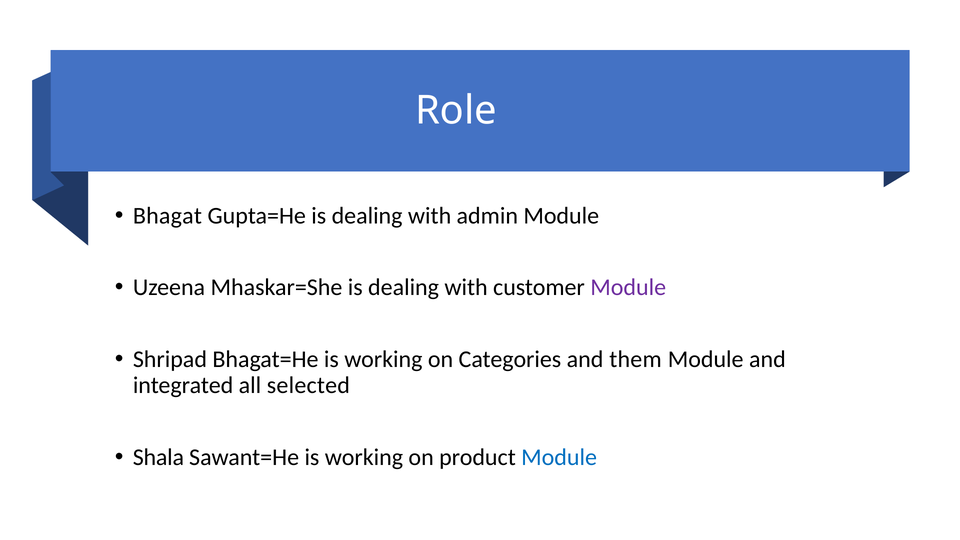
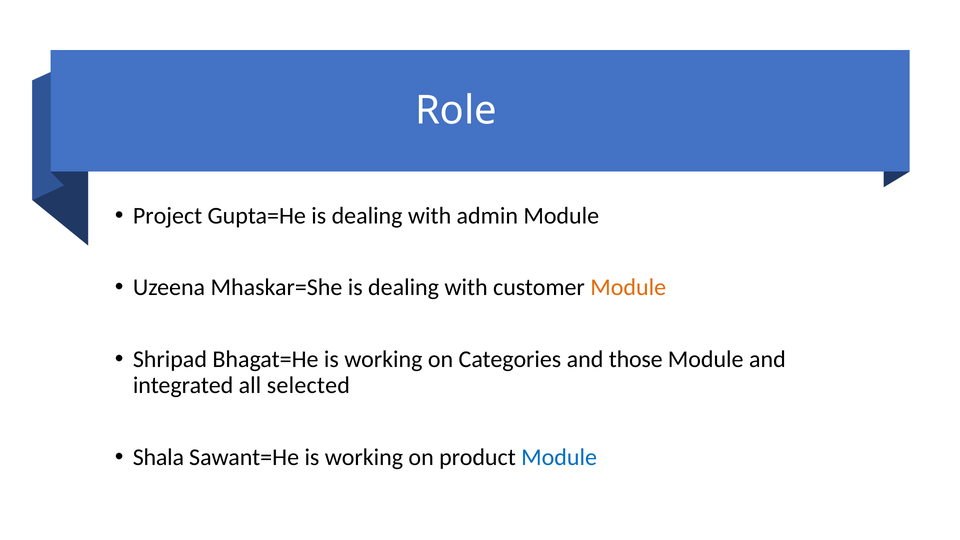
Bhagat: Bhagat -> Project
Module at (628, 288) colour: purple -> orange
them: them -> those
